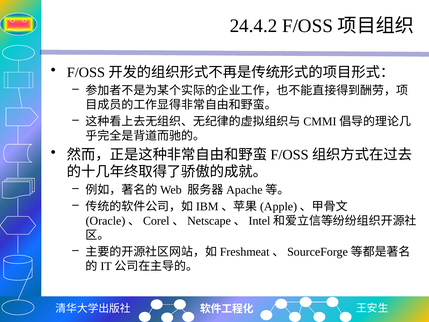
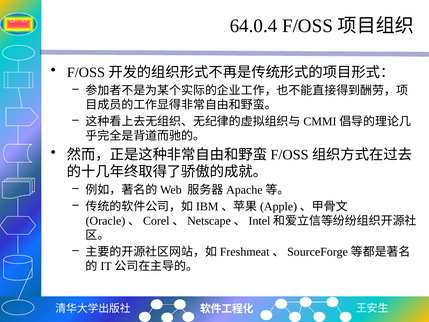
24.4.2: 24.4.2 -> 64.0.4
